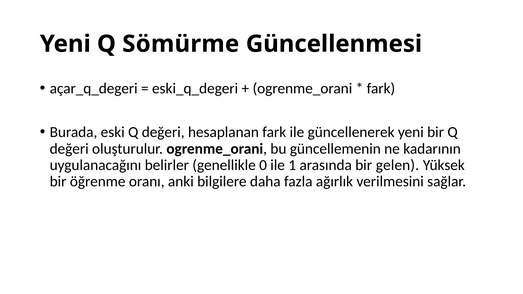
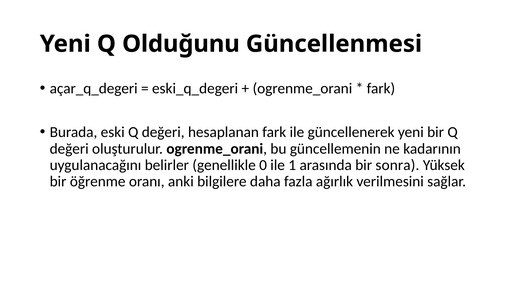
Sömürme: Sömürme -> Olduğunu
gelen: gelen -> sonra
